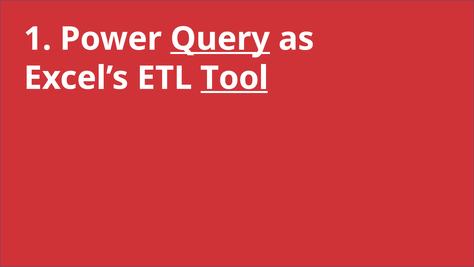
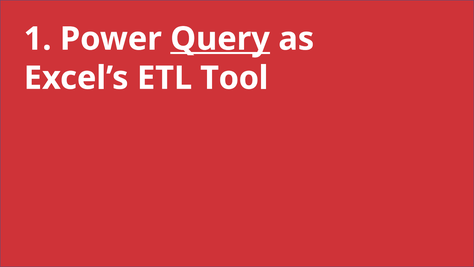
Tool underline: present -> none
